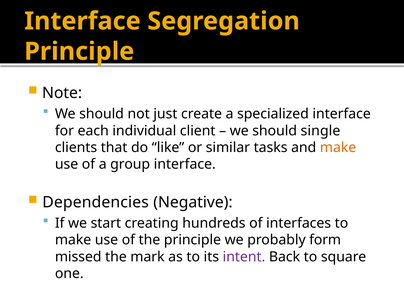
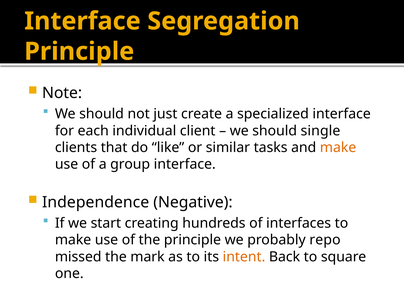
Dependencies: Dependencies -> Independence
form: form -> repo
intent colour: purple -> orange
